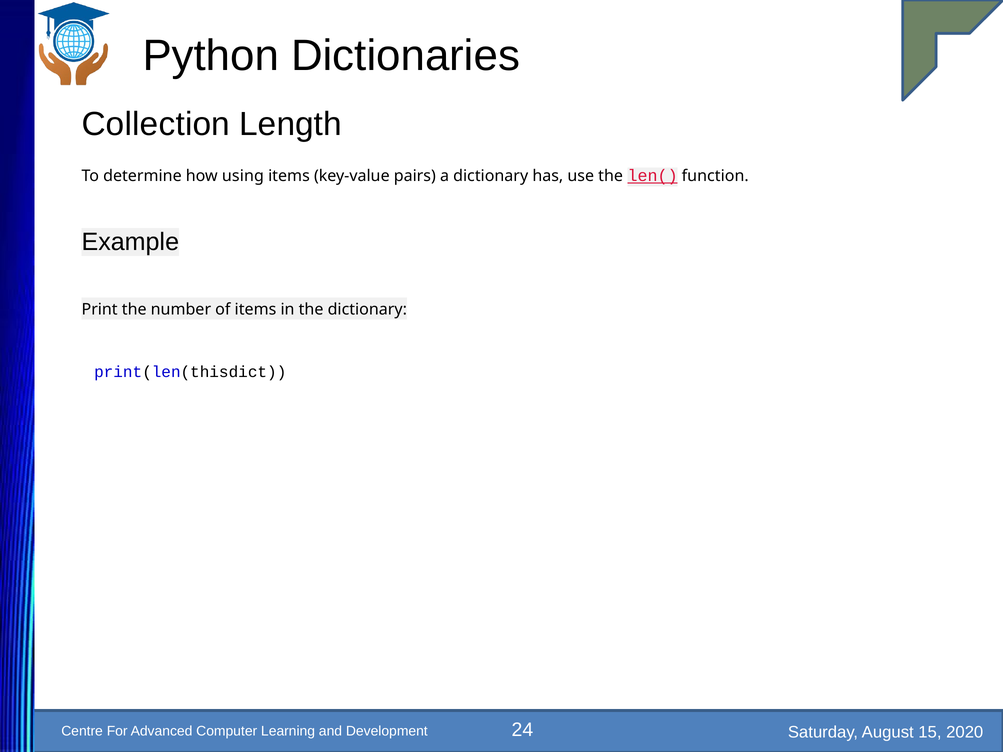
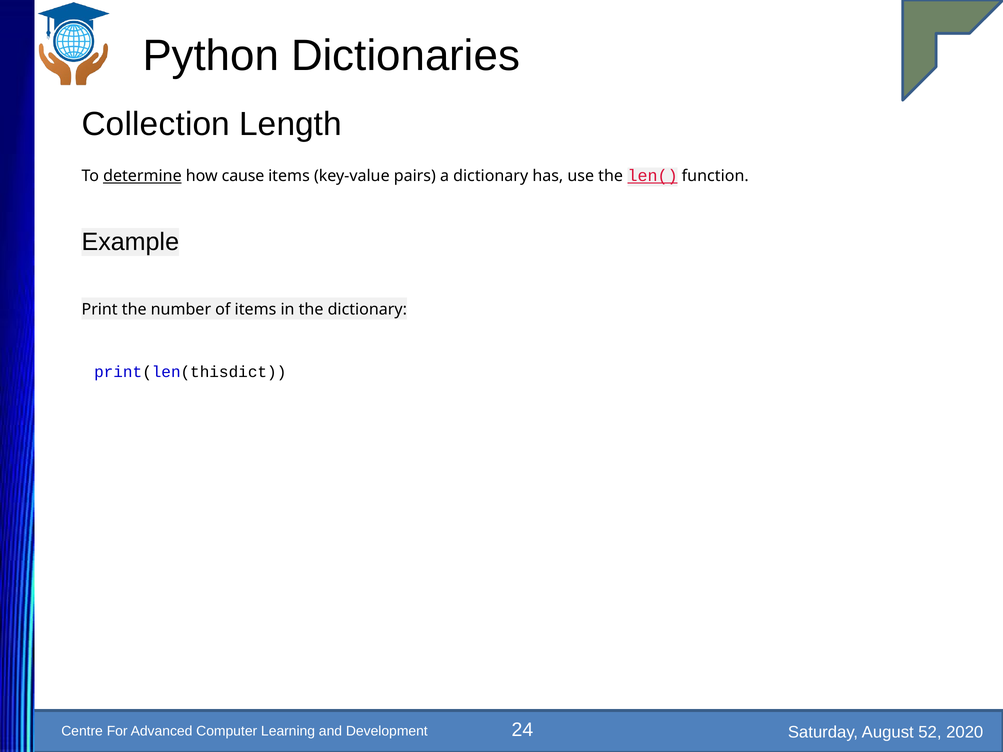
determine underline: none -> present
using: using -> cause
15: 15 -> 52
